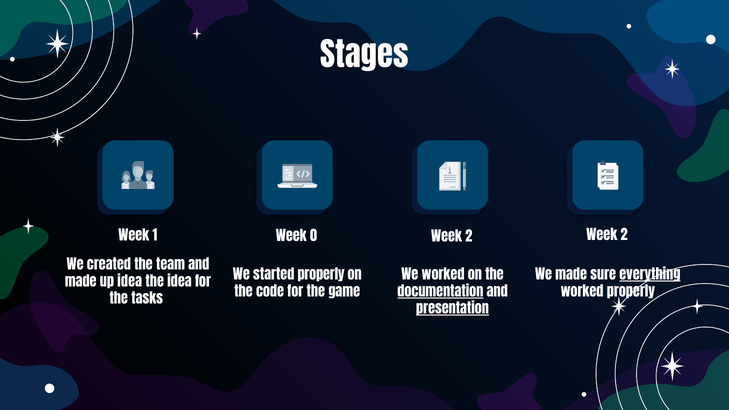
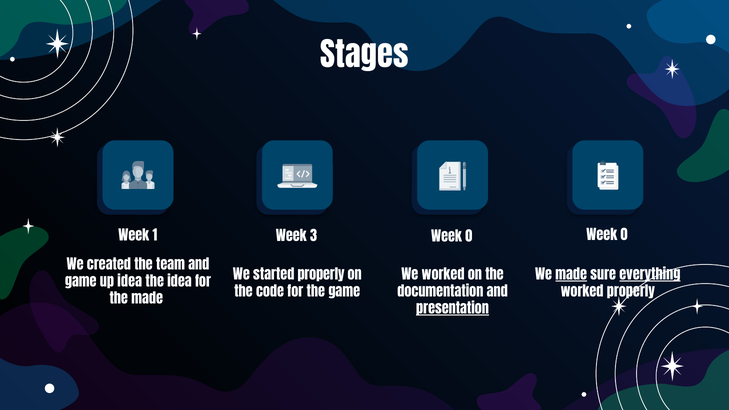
0: 0 -> 3
2 at (469, 237): 2 -> 0
2 at (624, 235): 2 -> 0
made at (571, 275) underline: none -> present
made at (81, 282): made -> game
documentation underline: present -> none
the tasks: tasks -> made
